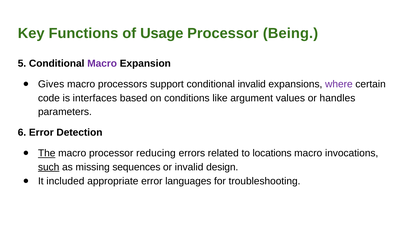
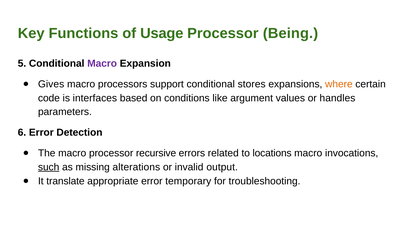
conditional invalid: invalid -> stores
where colour: purple -> orange
The underline: present -> none
reducing: reducing -> recursive
sequences: sequences -> alterations
design: design -> output
included: included -> translate
languages: languages -> temporary
